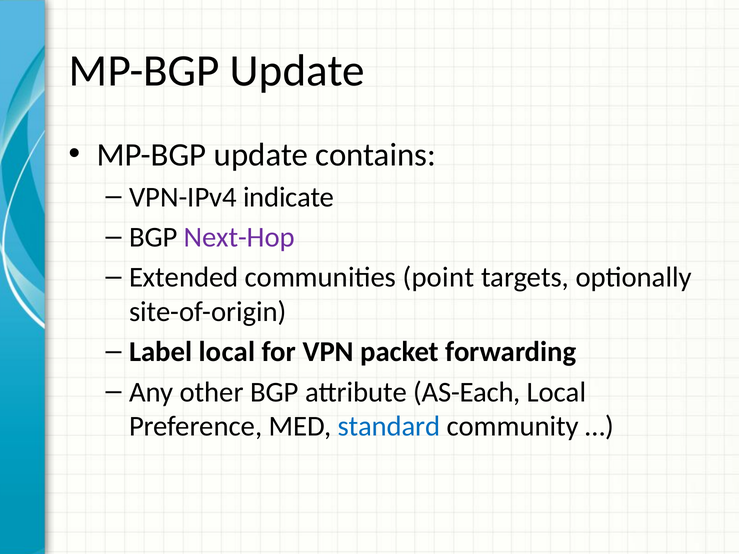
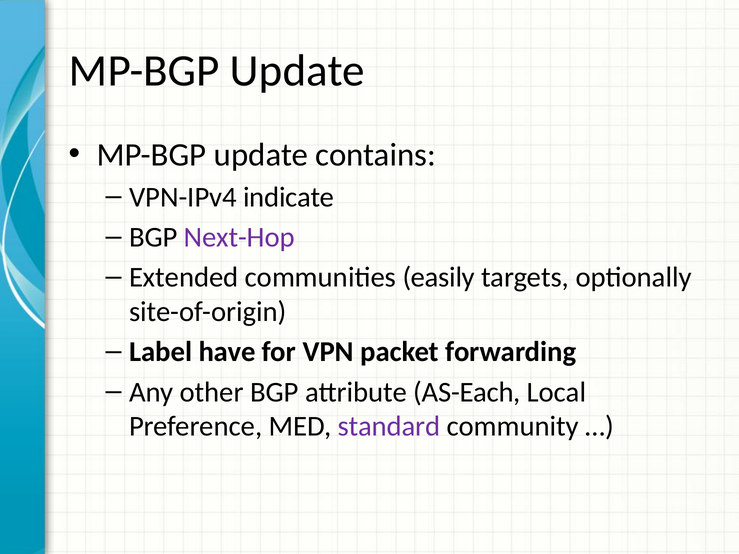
point: point -> easily
Label local: local -> have
standard colour: blue -> purple
